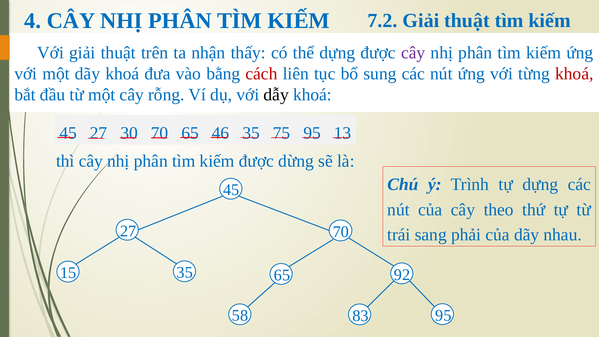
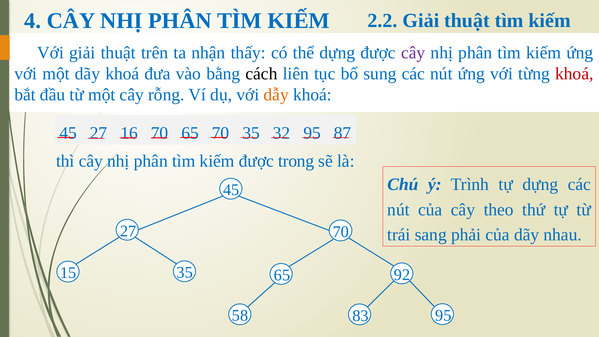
7.2: 7.2 -> 2.2
cách colour: red -> black
dẫy colour: black -> orange
30: 30 -> 16
65 46: 46 -> 70
75: 75 -> 32
13: 13 -> 87
dừng: dừng -> trong
